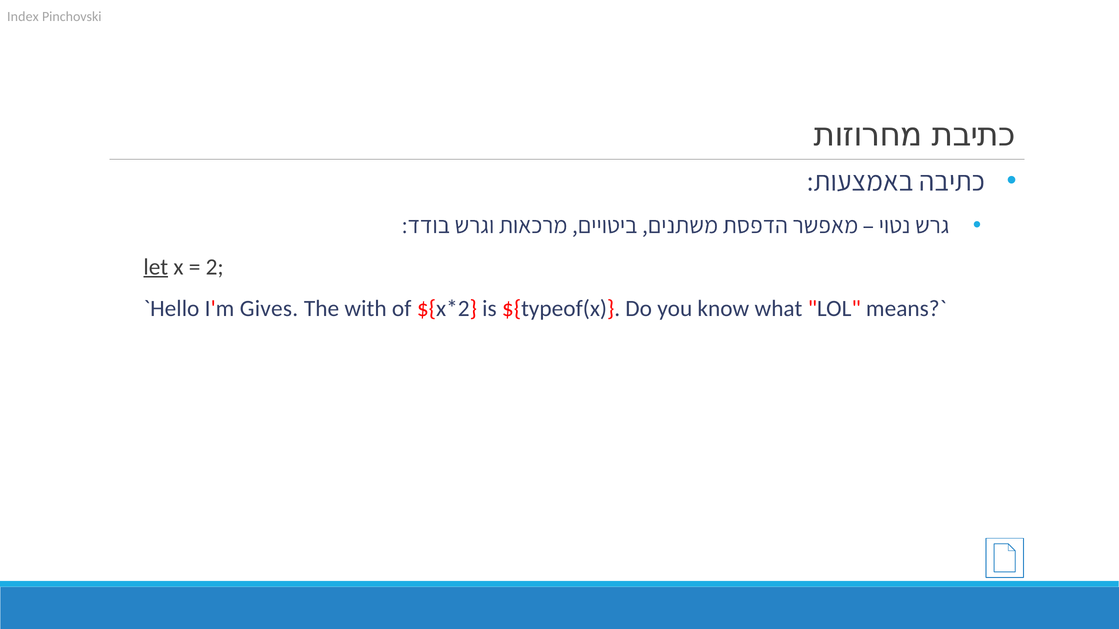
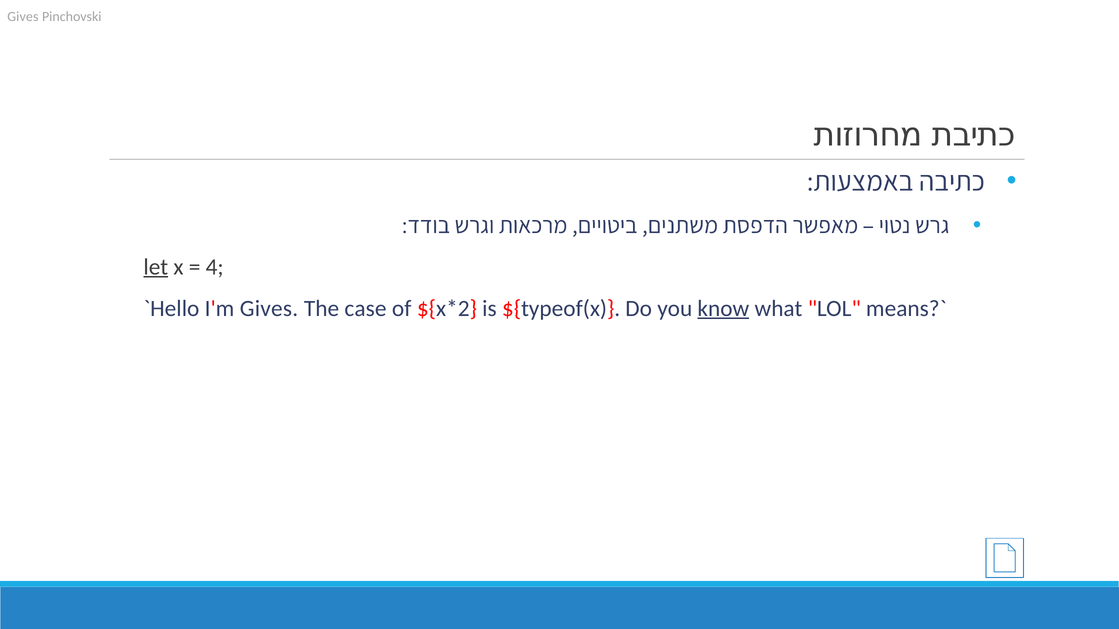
Index at (23, 17): Index -> Gives
2: 2 -> 4
with: with -> case
know underline: none -> present
